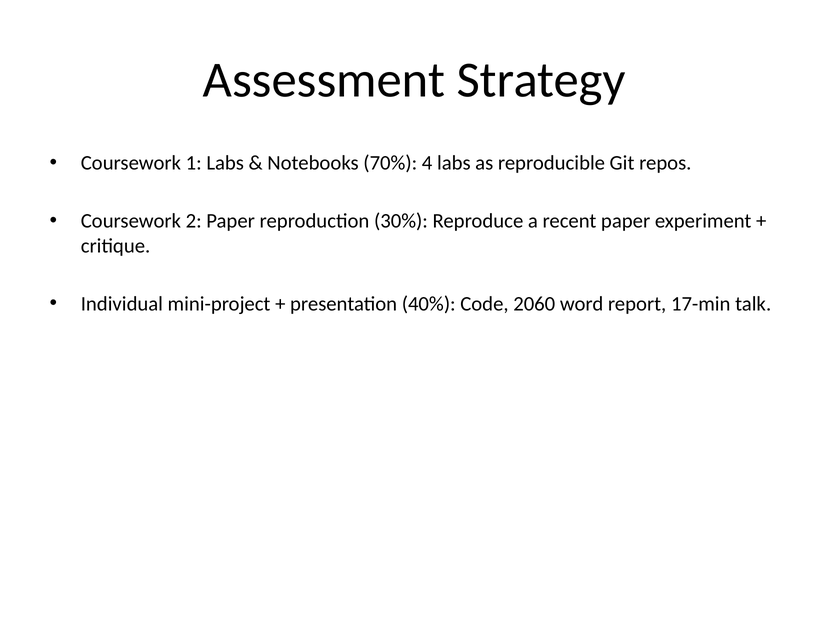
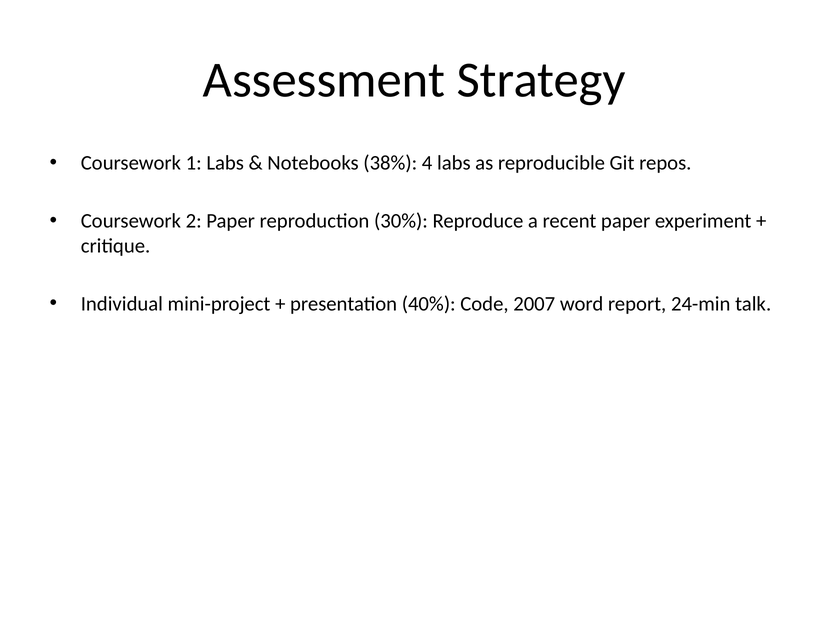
70%: 70% -> 38%
2060: 2060 -> 2007
17-min: 17-min -> 24-min
